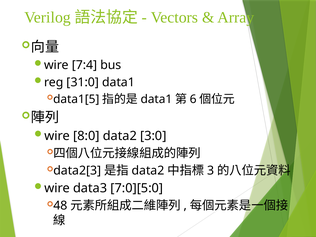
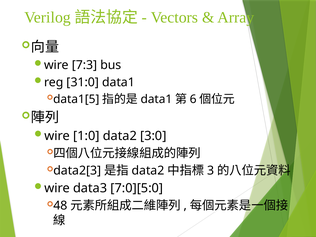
7:4: 7:4 -> 7:3
8:0: 8:0 -> 1:0
